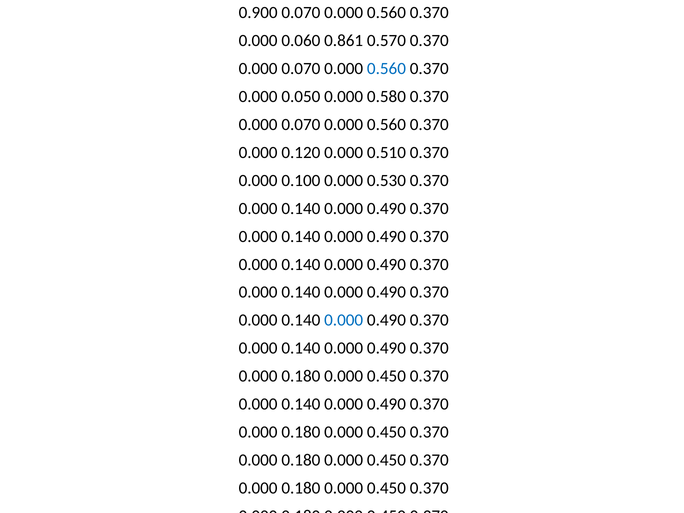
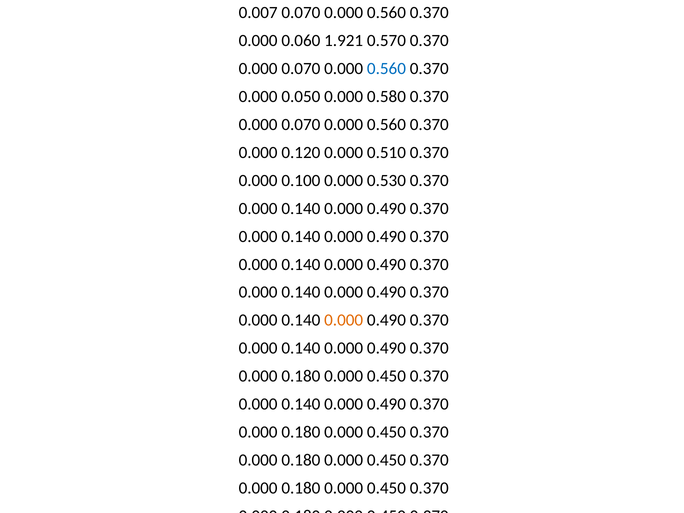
0.900: 0.900 -> 0.007
0.861: 0.861 -> 1.921
0.000 at (344, 320) colour: blue -> orange
